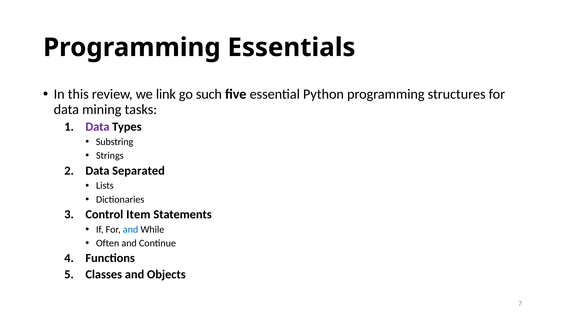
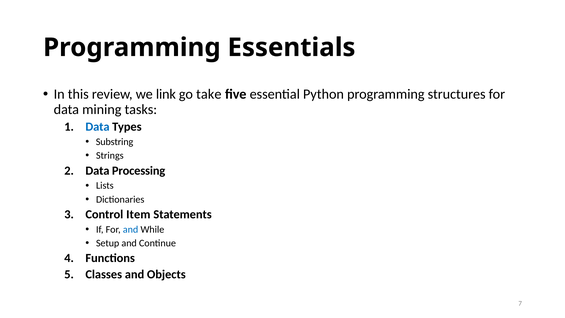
such: such -> take
Data at (97, 127) colour: purple -> blue
Separated: Separated -> Processing
Often: Often -> Setup
